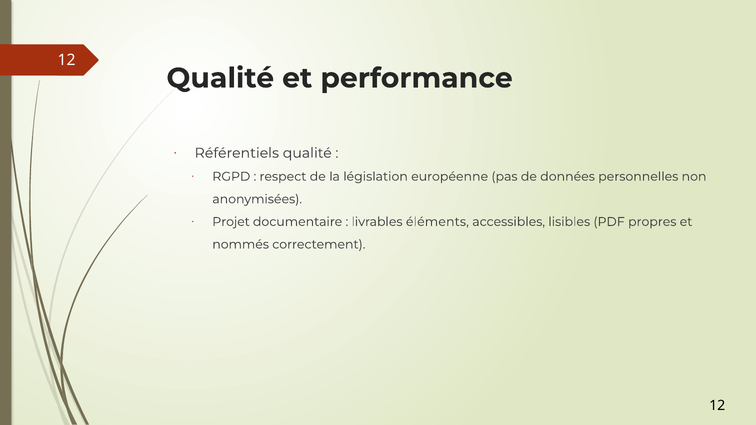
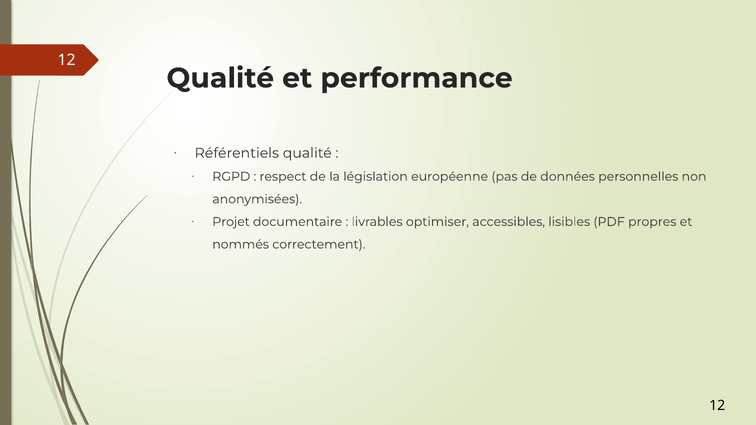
éléments: éléments -> optimiser
